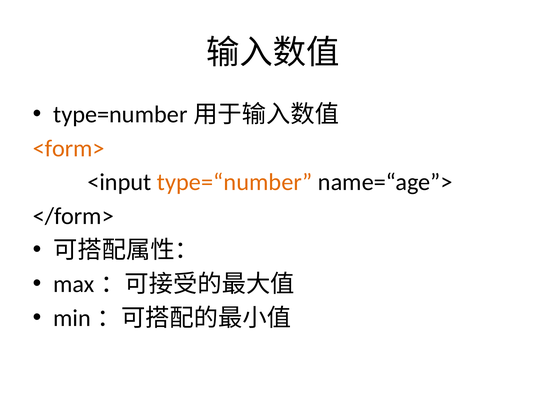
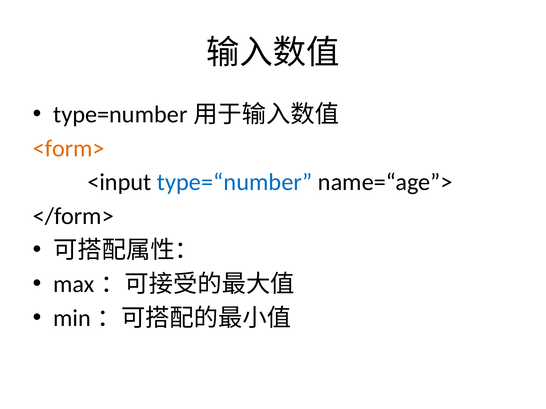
type=“number colour: orange -> blue
